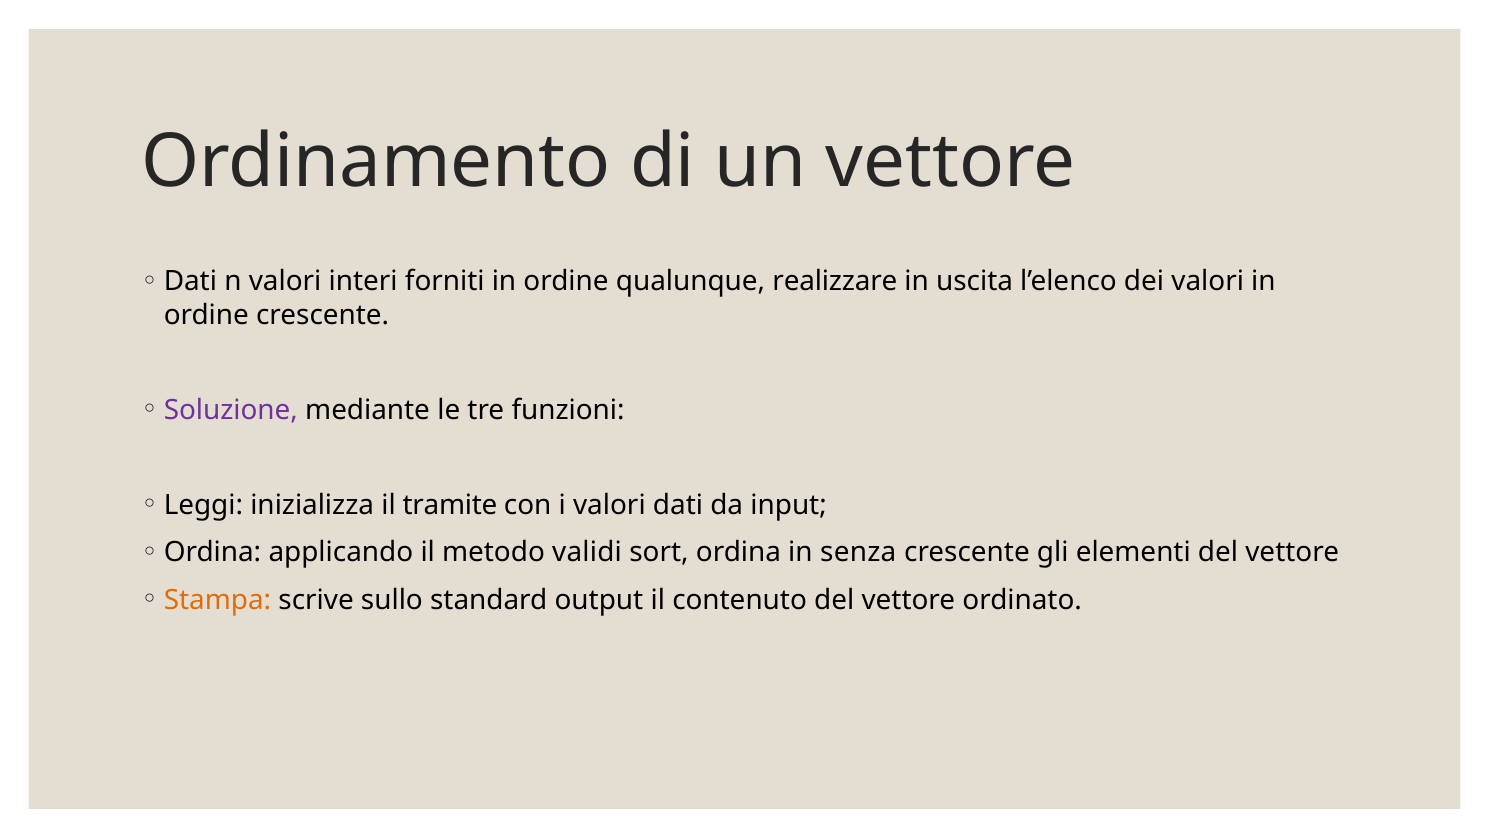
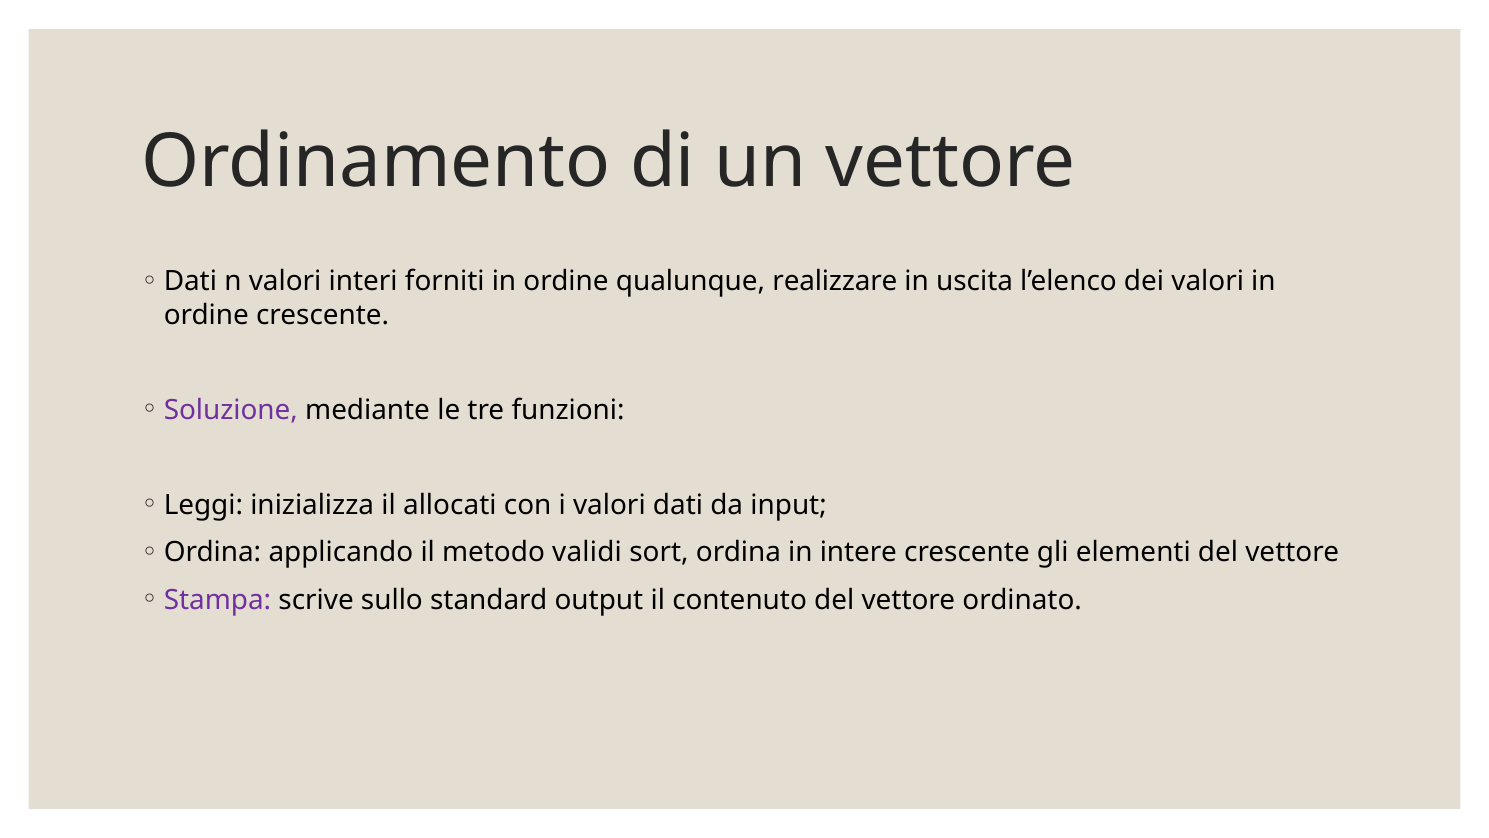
tramite: tramite -> allocati
senza: senza -> intere
Stampa colour: orange -> purple
